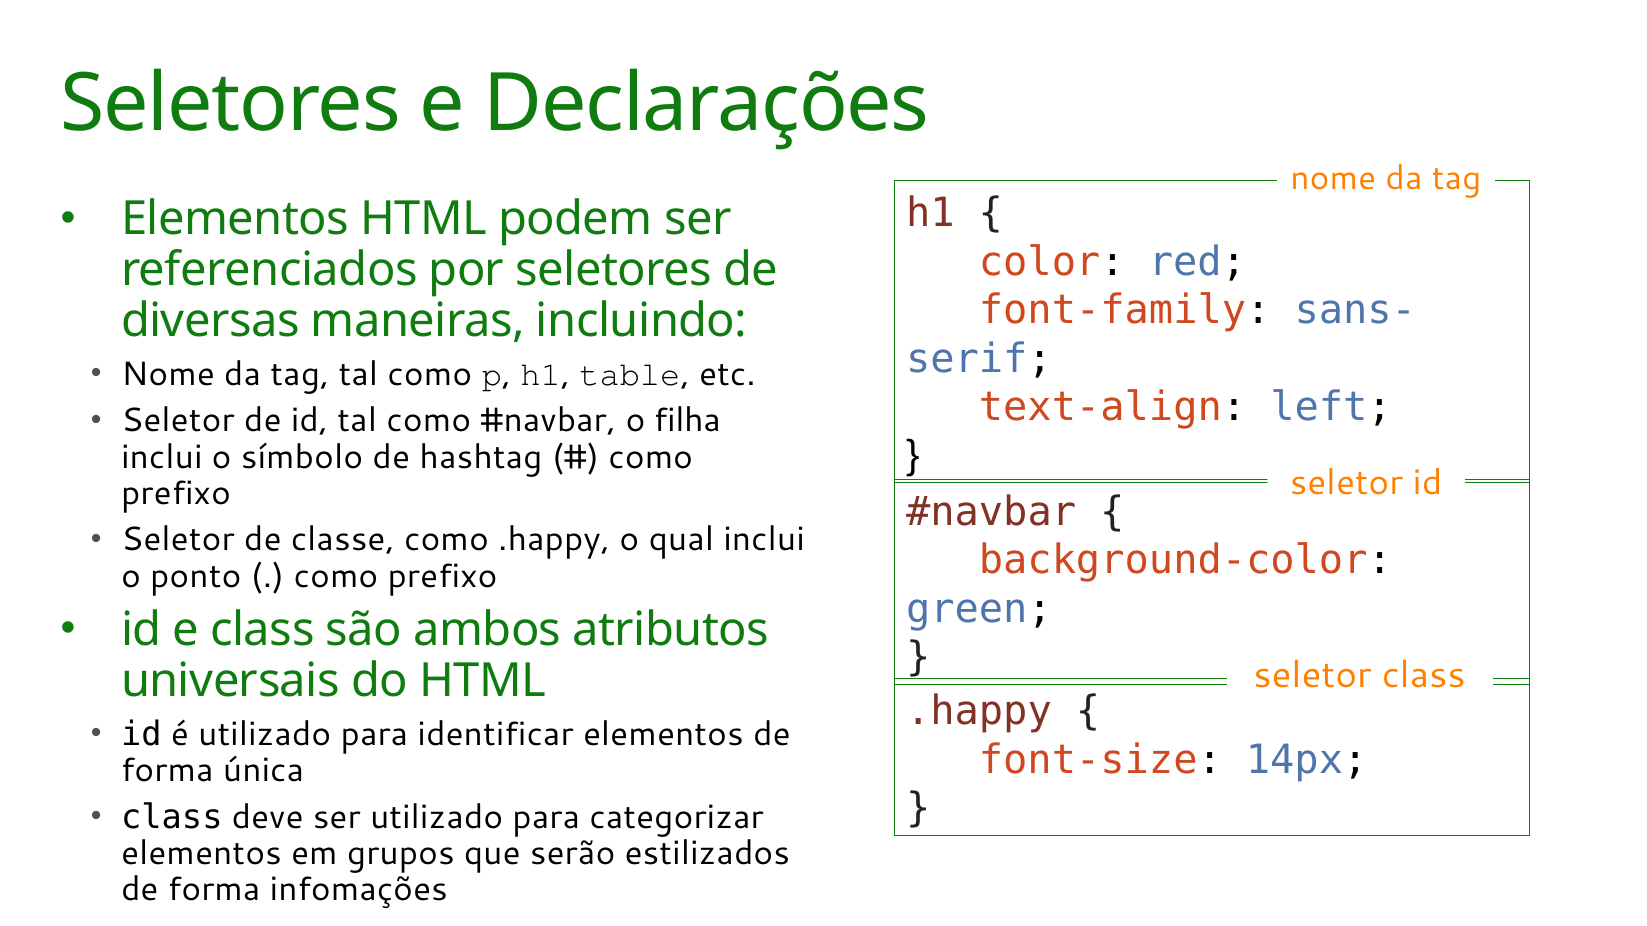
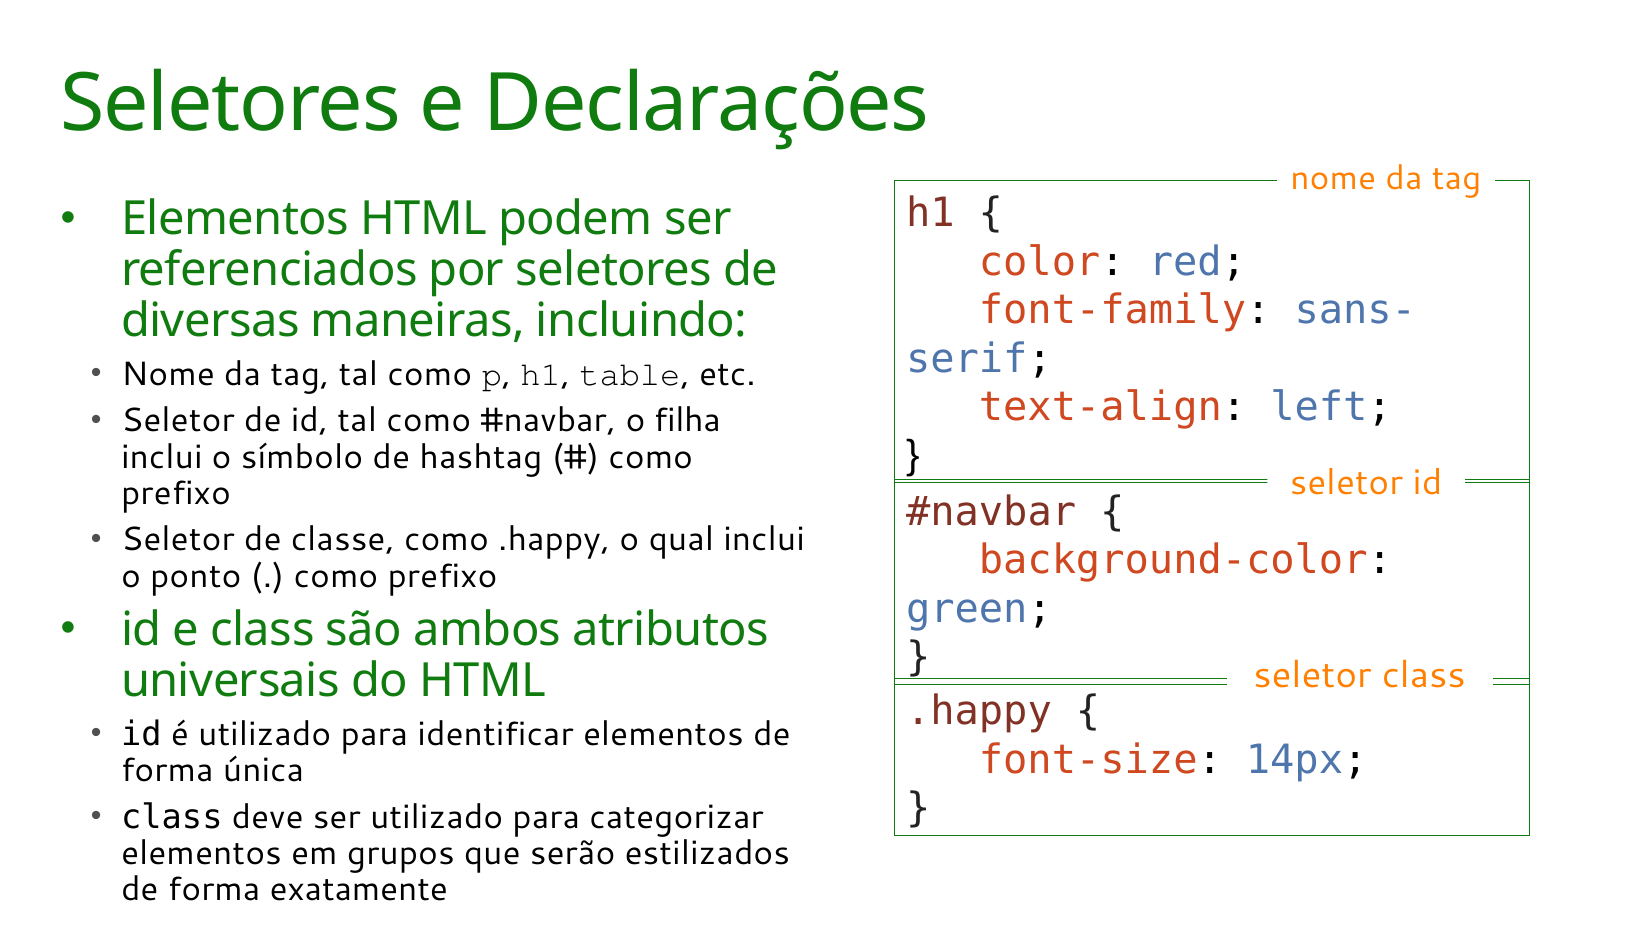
infomações: infomações -> exatamente
